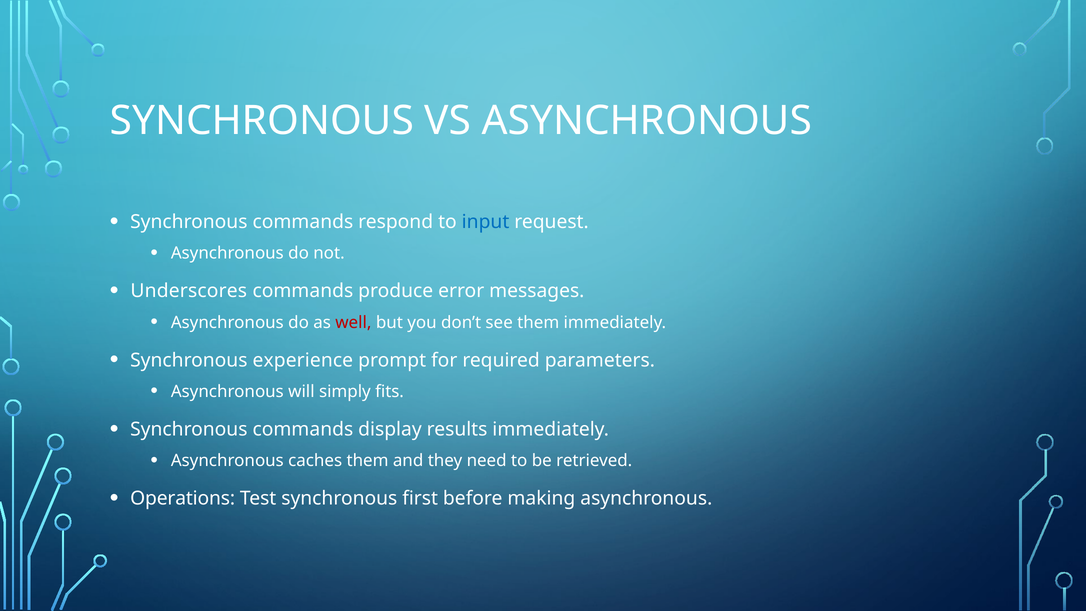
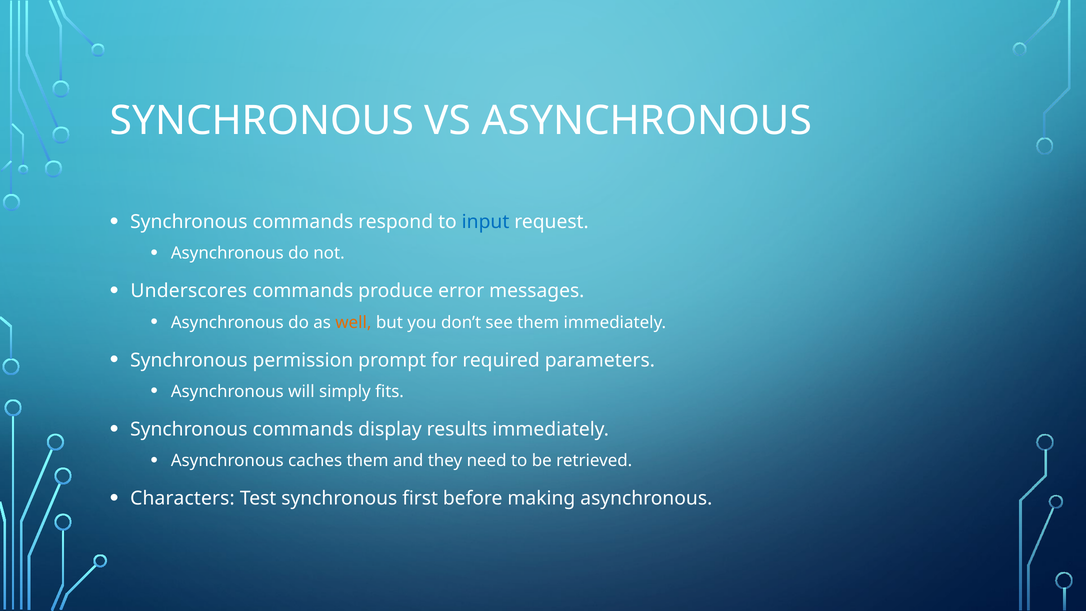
well colour: red -> orange
experience: experience -> permission
Operations: Operations -> Characters
